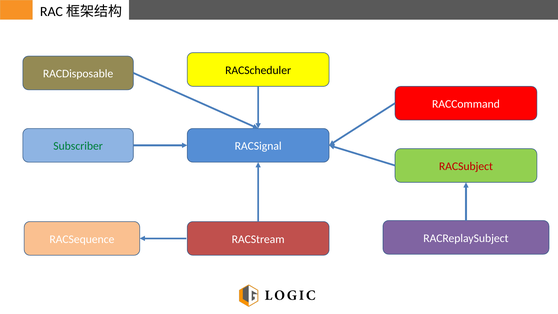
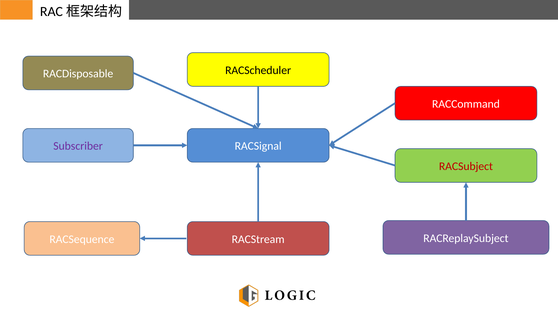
Subscriber colour: green -> purple
